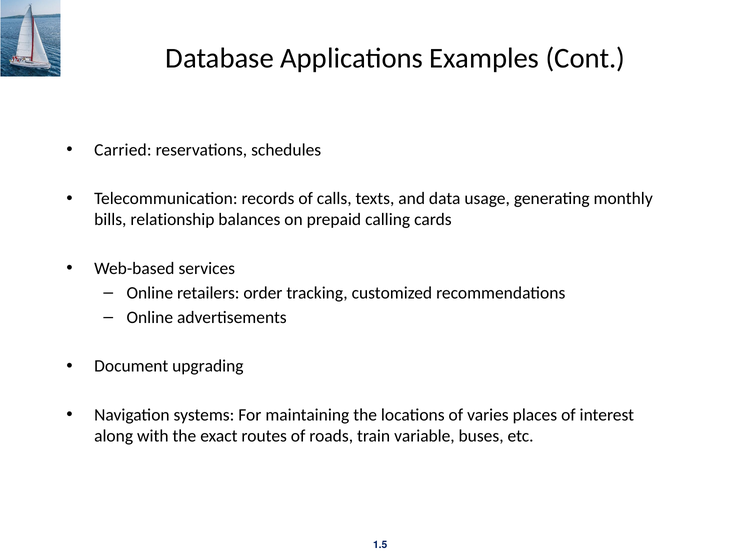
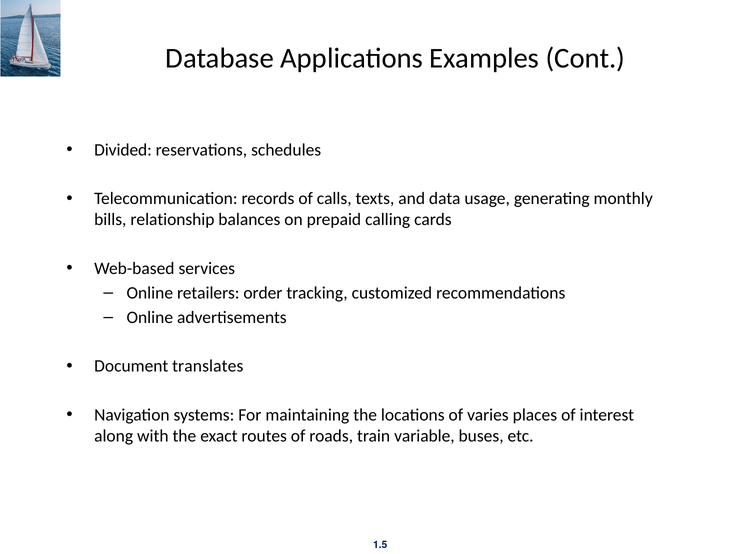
Carried: Carried -> Divided
upgrading: upgrading -> translates
